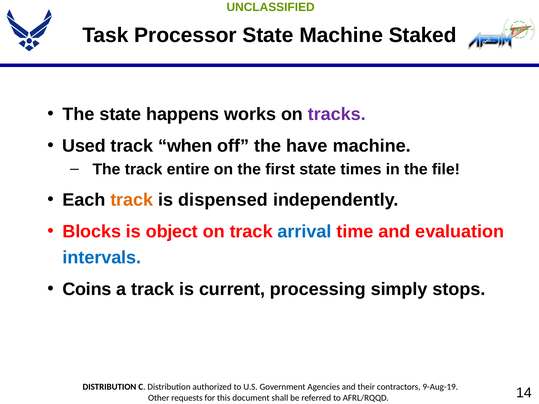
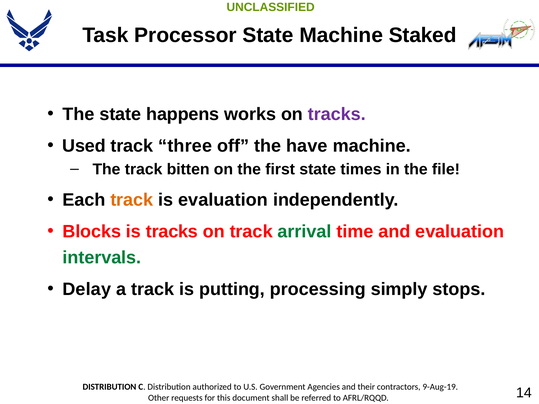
when: when -> three
entire: entire -> bitten
is dispensed: dispensed -> evaluation
is object: object -> tracks
arrival colour: blue -> green
intervals colour: blue -> green
Coins: Coins -> Delay
current: current -> putting
